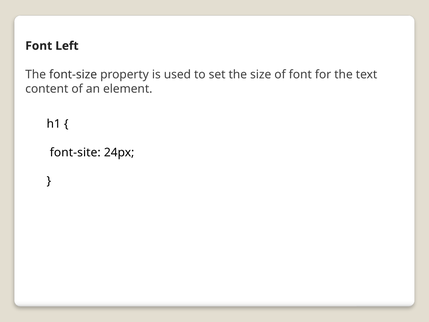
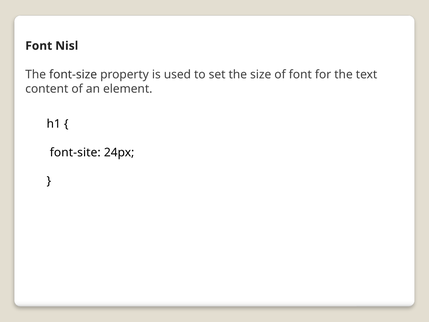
Left: Left -> Nisl
